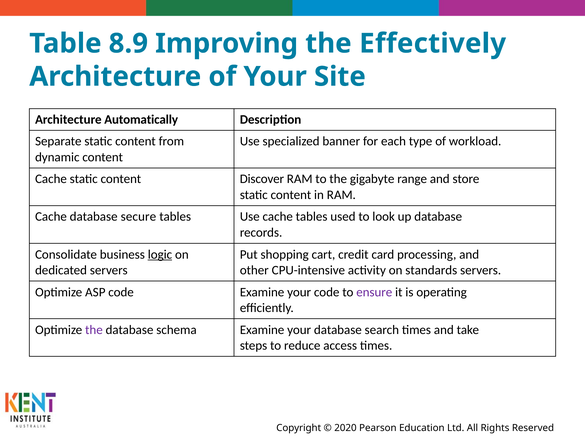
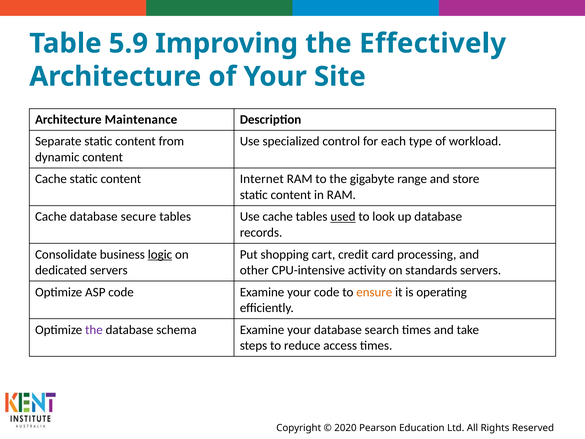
8.9: 8.9 -> 5.9
Automatically: Automatically -> Maintenance
banner: banner -> control
Discover: Discover -> Internet
used underline: none -> present
ensure colour: purple -> orange
